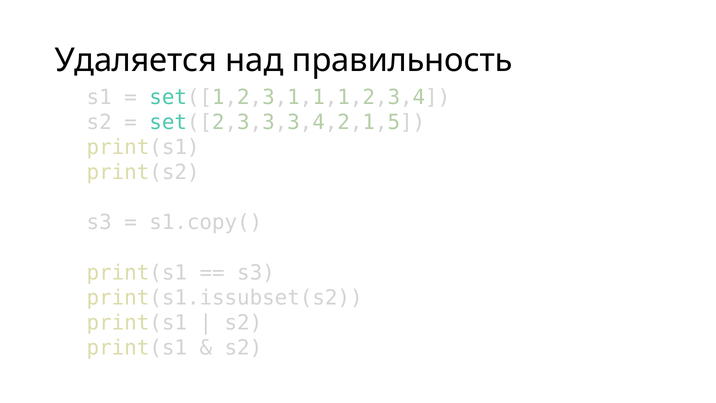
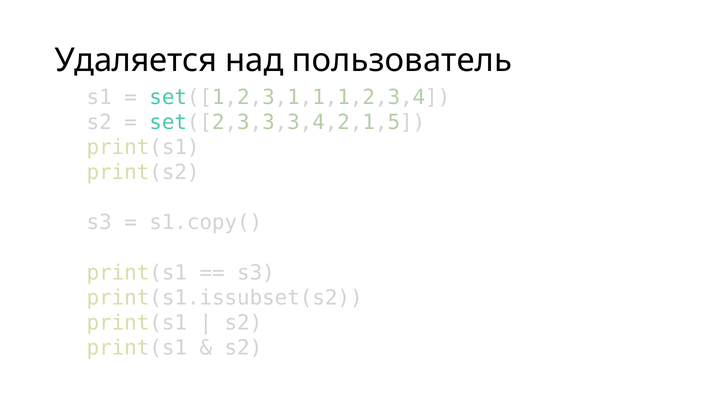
правильность: правильность -> пользователь
